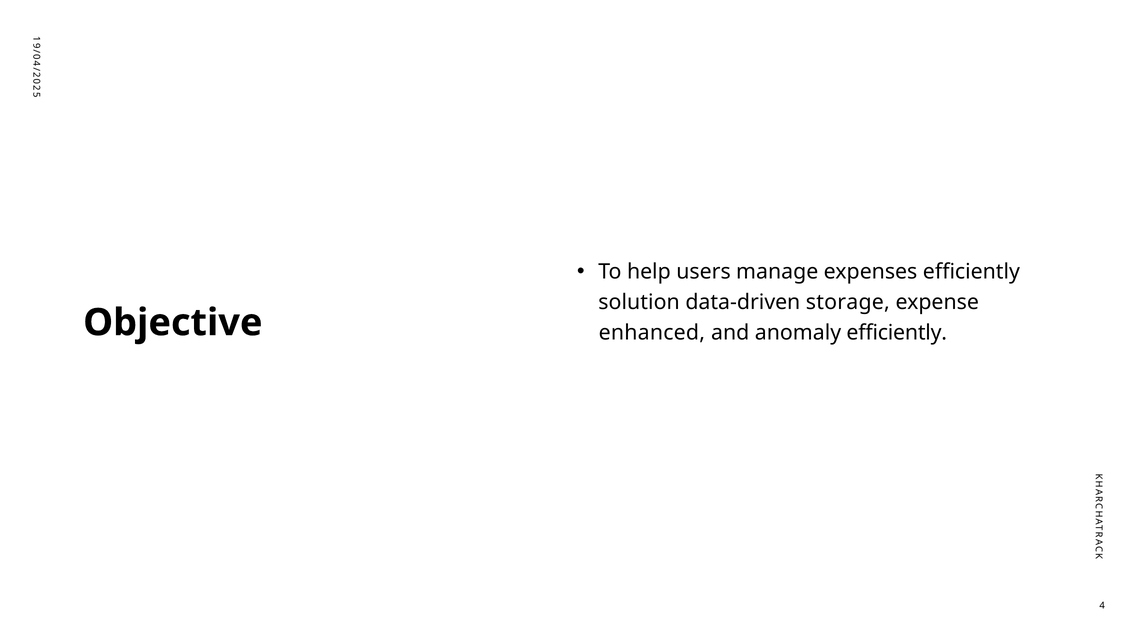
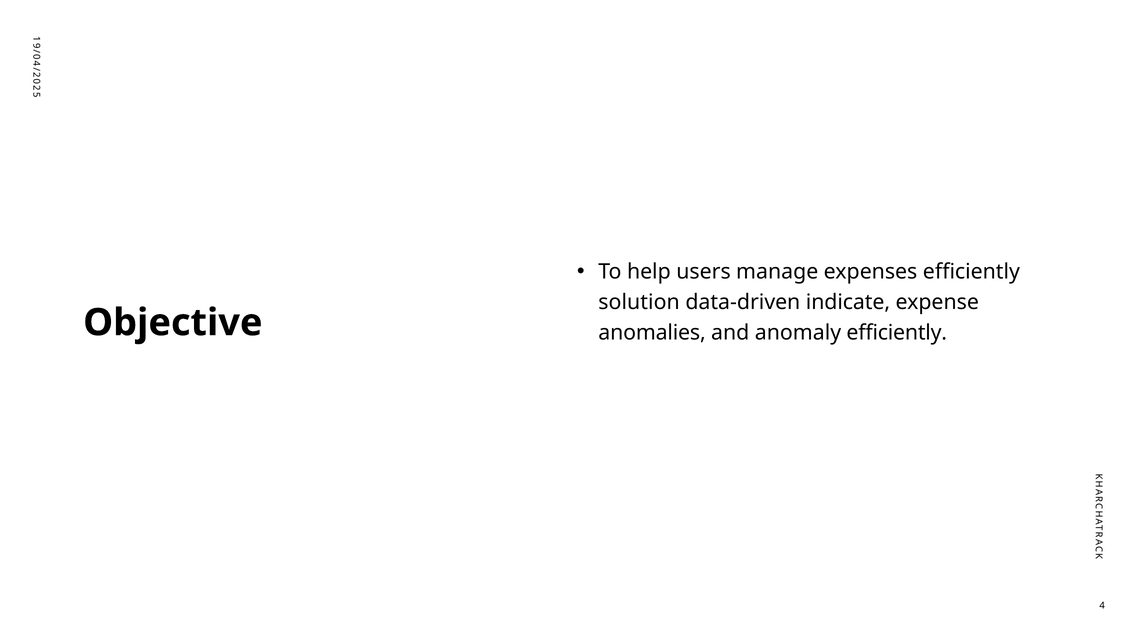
storage: storage -> indicate
enhanced: enhanced -> anomalies
